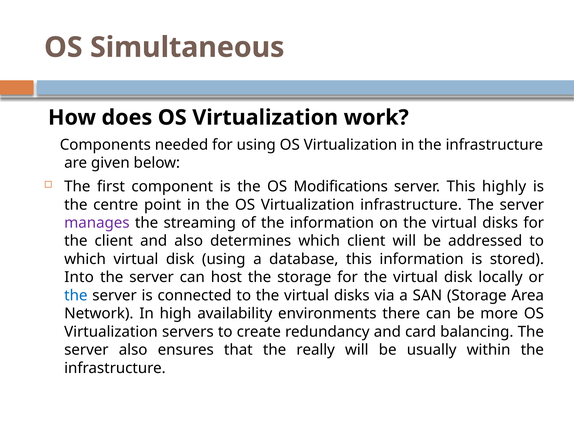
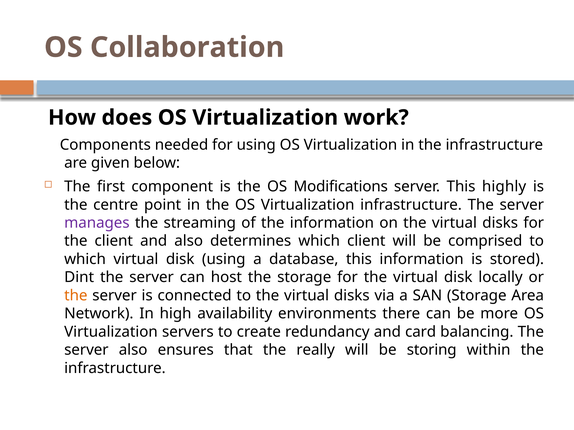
Simultaneous: Simultaneous -> Collaboration
addressed: addressed -> comprised
Into: Into -> Dint
the at (76, 296) colour: blue -> orange
usually: usually -> storing
